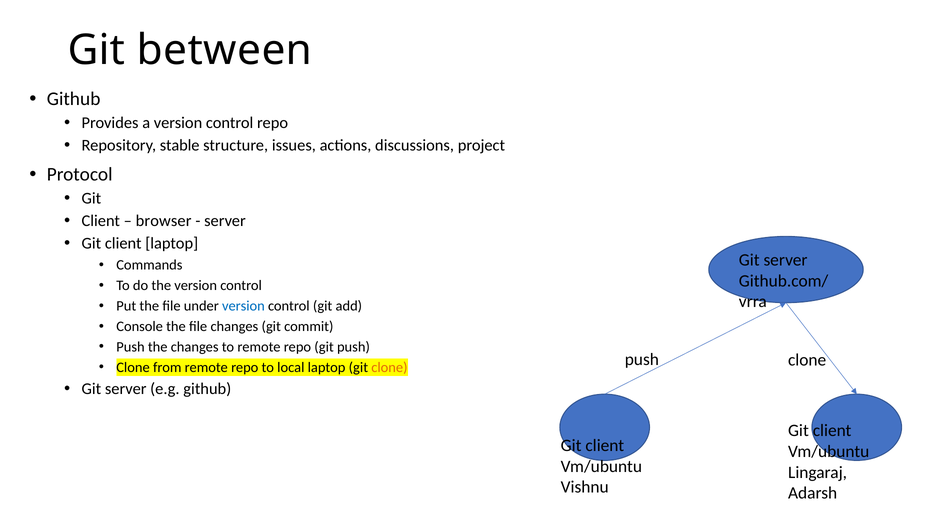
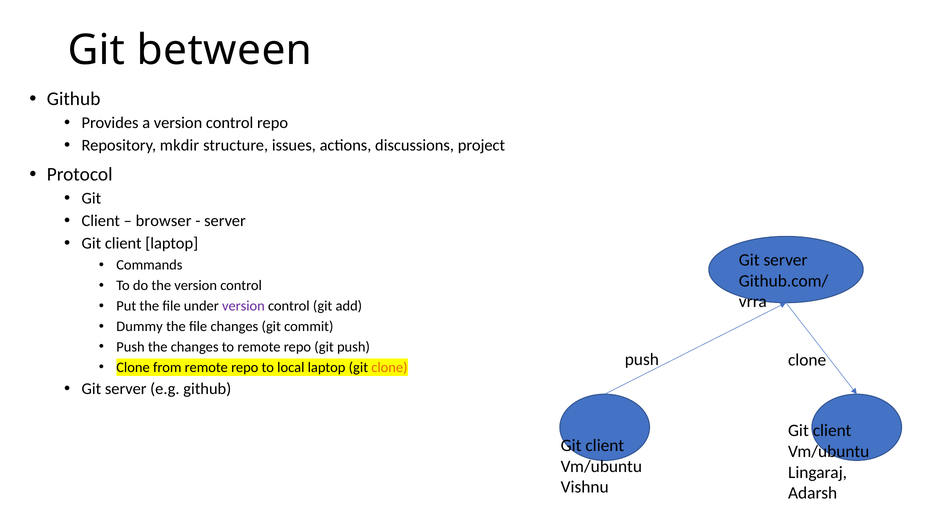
stable: stable -> mkdir
version at (243, 306) colour: blue -> purple
Console: Console -> Dummy
